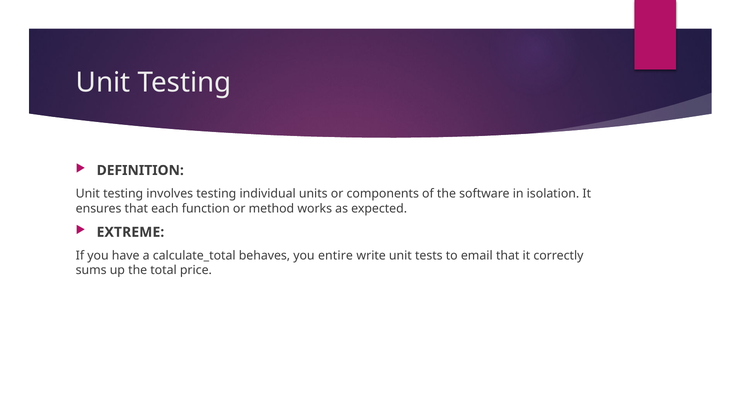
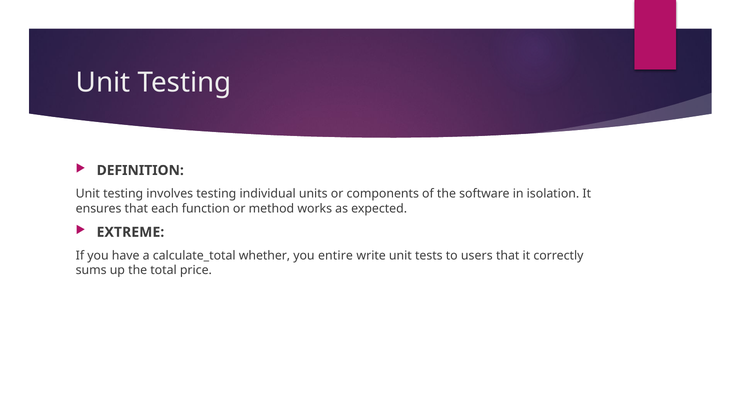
behaves: behaves -> whether
email: email -> users
